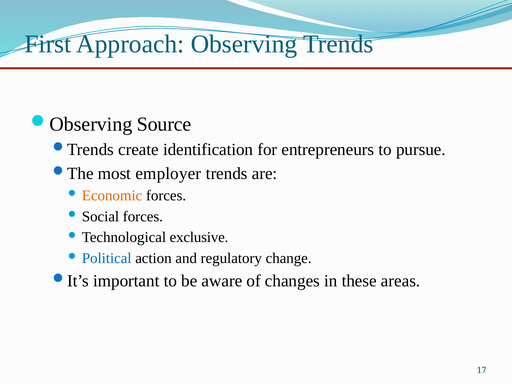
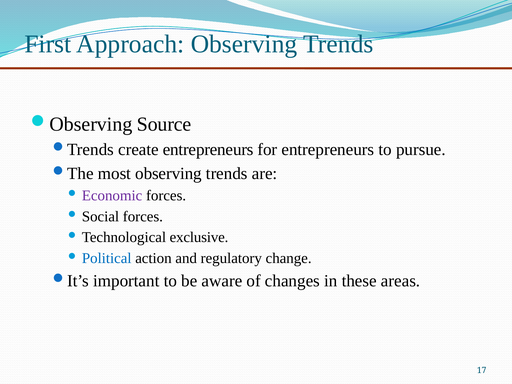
create identification: identification -> entrepreneurs
most employer: employer -> observing
Economic colour: orange -> purple
